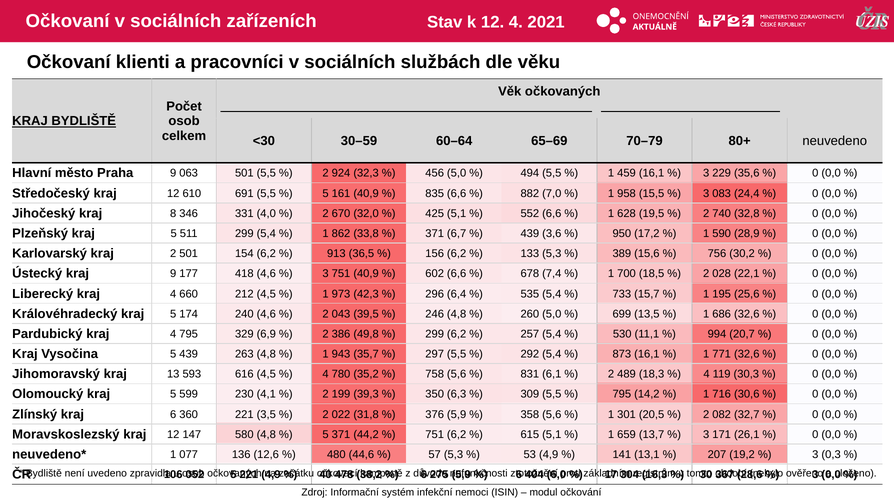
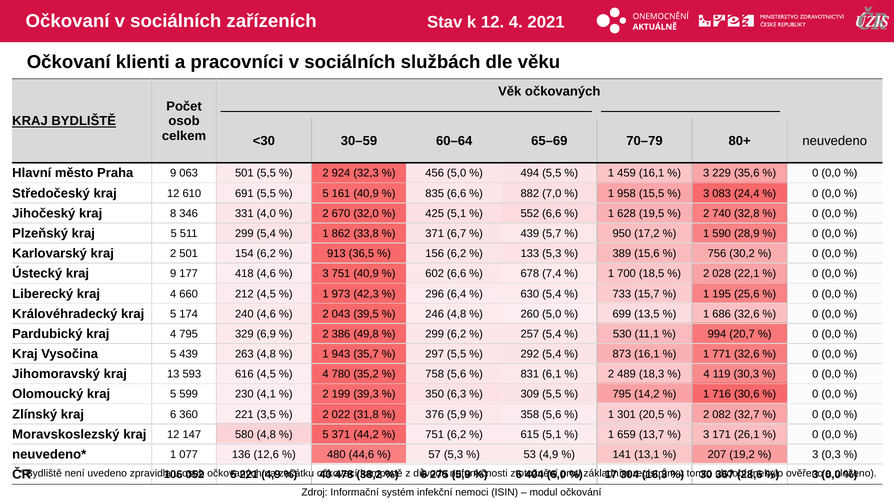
3,6: 3,6 -> 5,7
535: 535 -> 630
